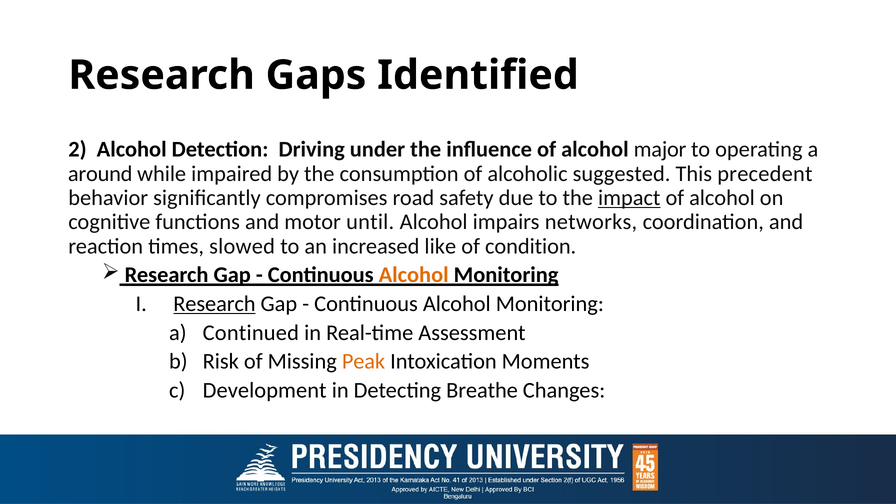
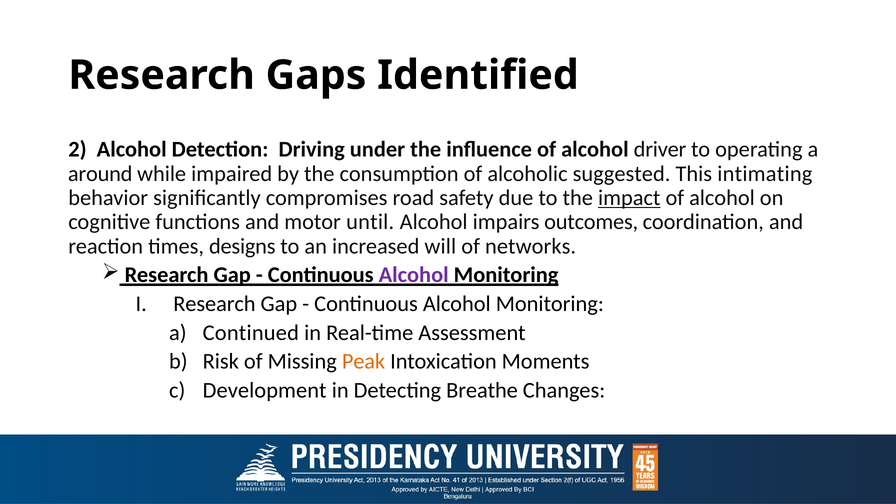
major: major -> driver
precedent: precedent -> intimating
networks: networks -> outcomes
slowed: slowed -> designs
like: like -> will
condition: condition -> networks
Alcohol at (414, 275) colour: orange -> purple
Research at (214, 304) underline: present -> none
